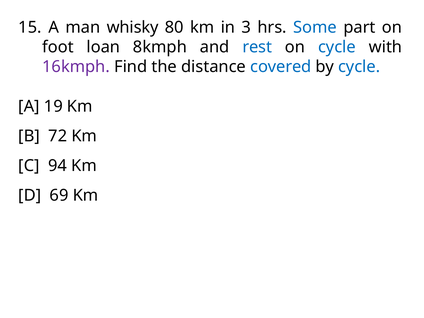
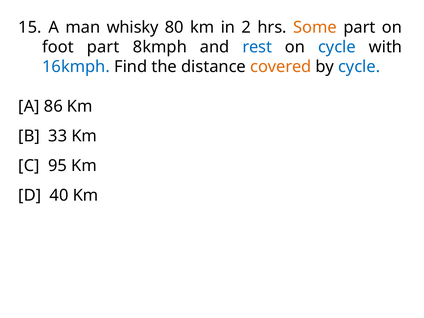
3: 3 -> 2
Some colour: blue -> orange
foot loan: loan -> part
16kmph colour: purple -> blue
covered colour: blue -> orange
19: 19 -> 86
72: 72 -> 33
94: 94 -> 95
69: 69 -> 40
